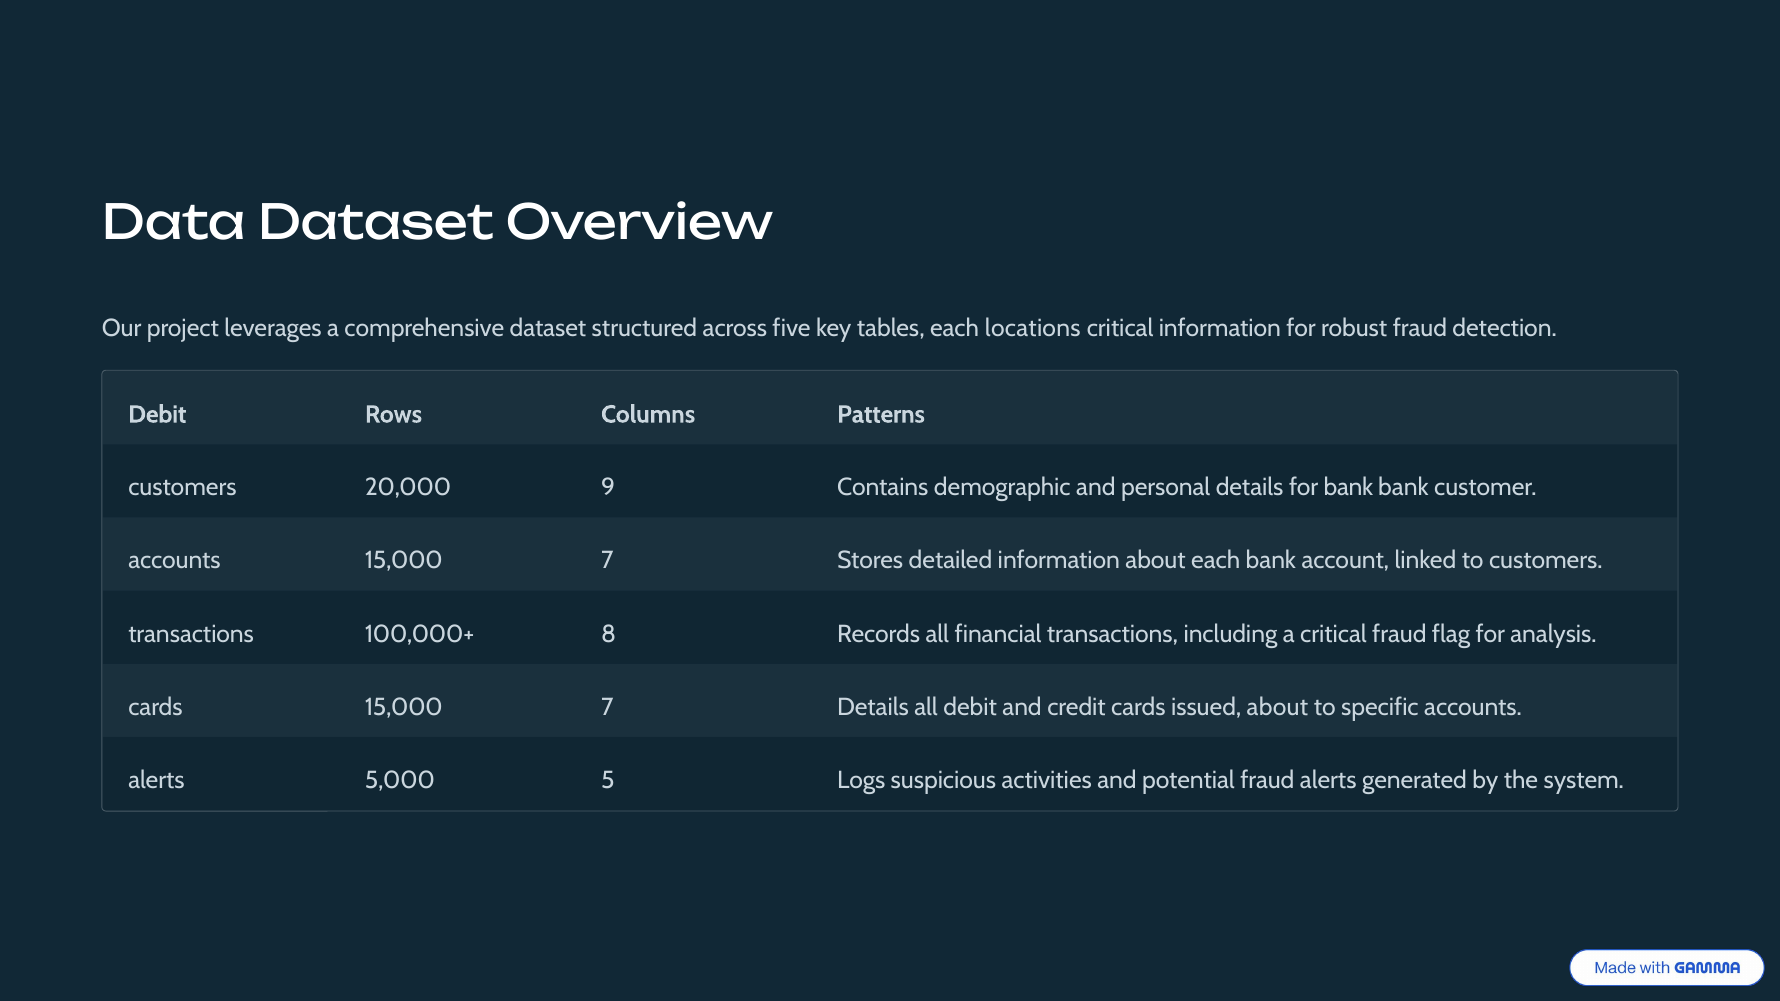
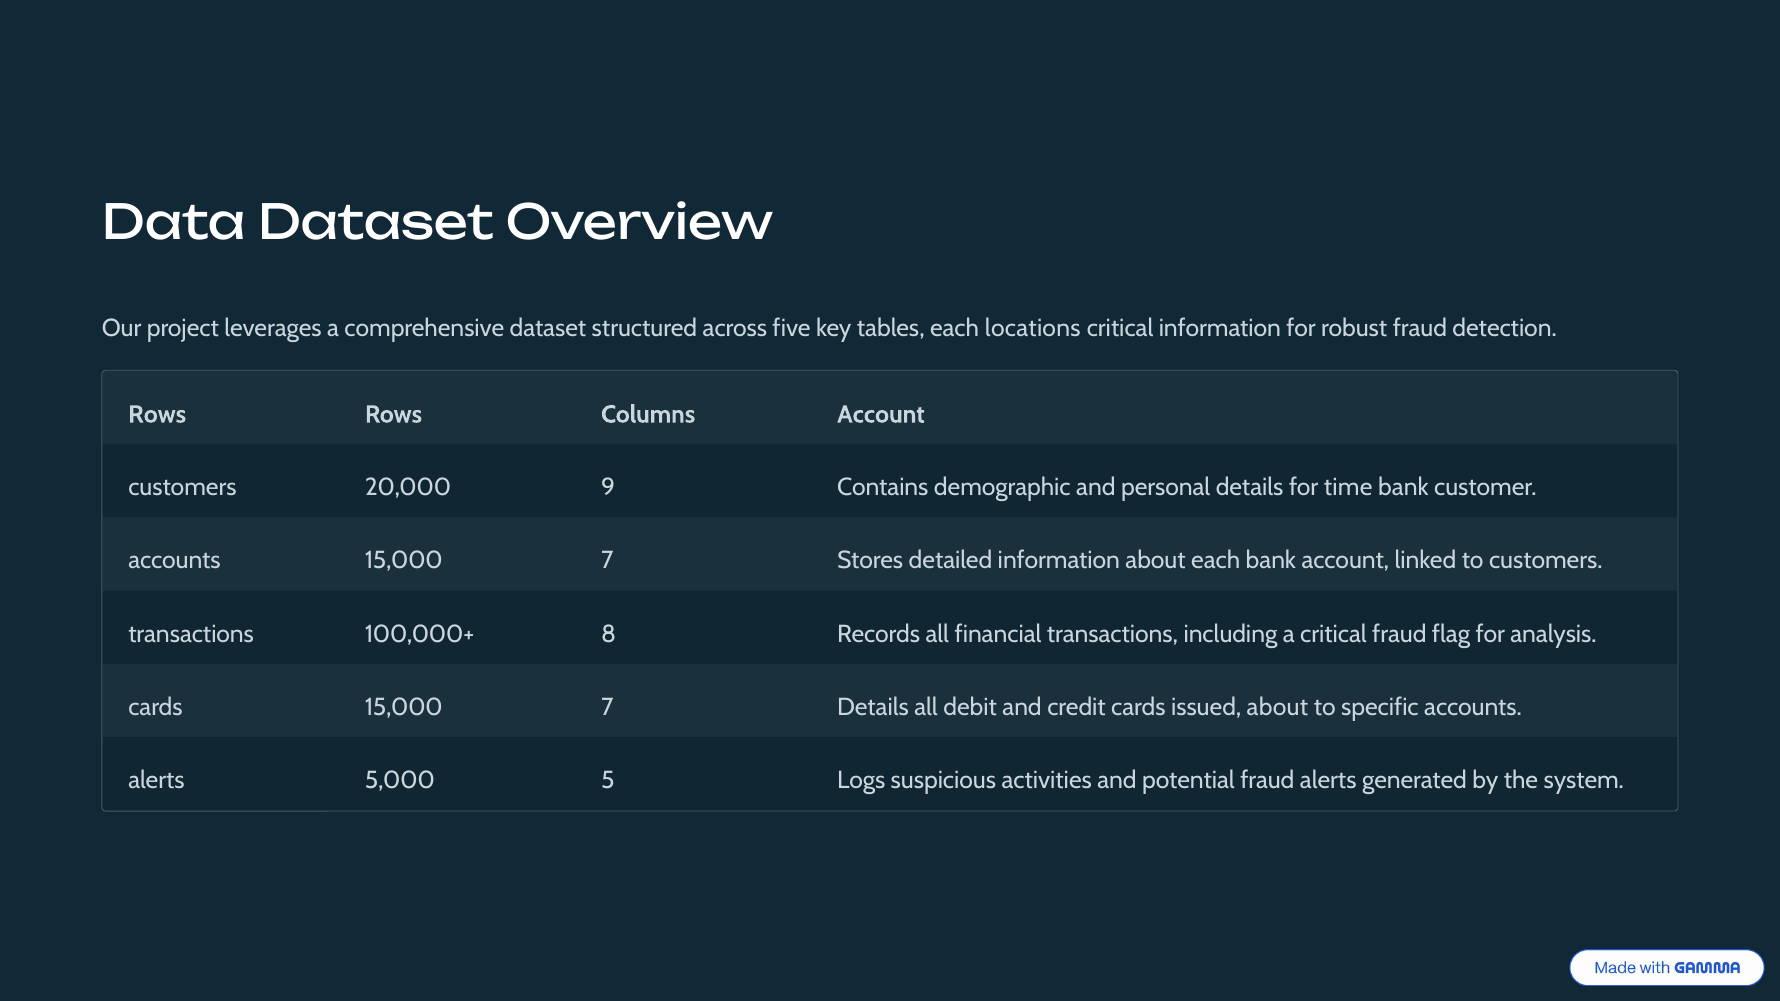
Debit at (157, 415): Debit -> Rows
Columns Patterns: Patterns -> Account
for bank: bank -> time
